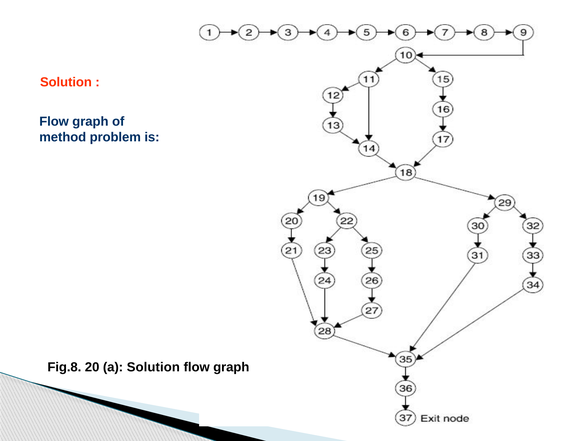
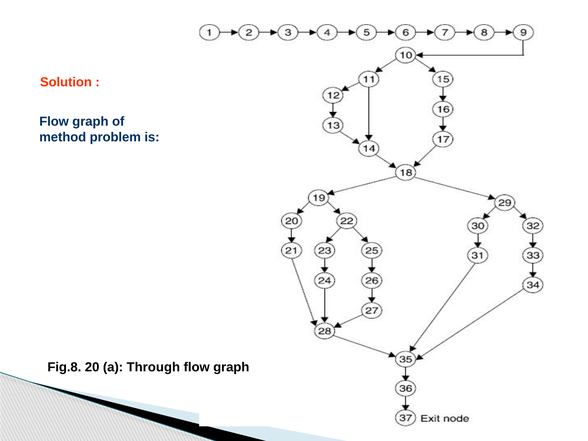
a Solution: Solution -> Through
